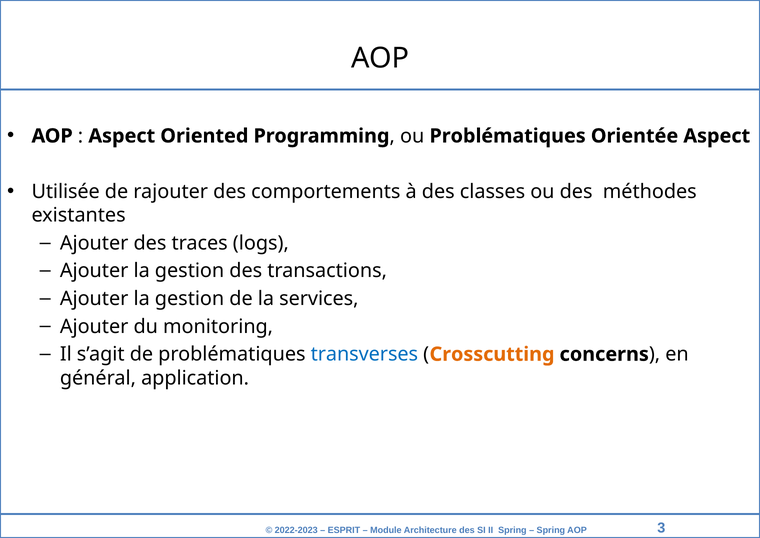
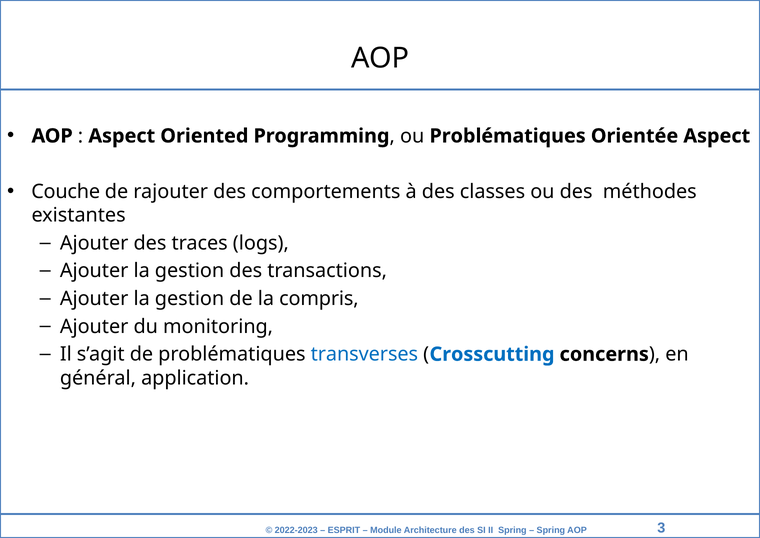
Utilisée: Utilisée -> Couche
services: services -> compris
Crosscutting colour: orange -> blue
